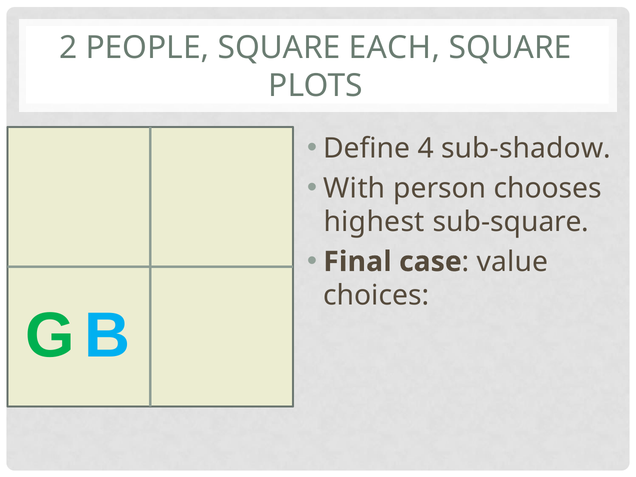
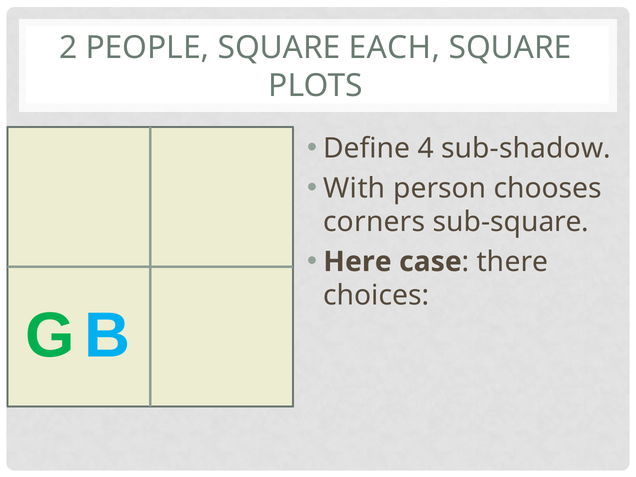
highest: highest -> corners
Final: Final -> Here
value: value -> there
